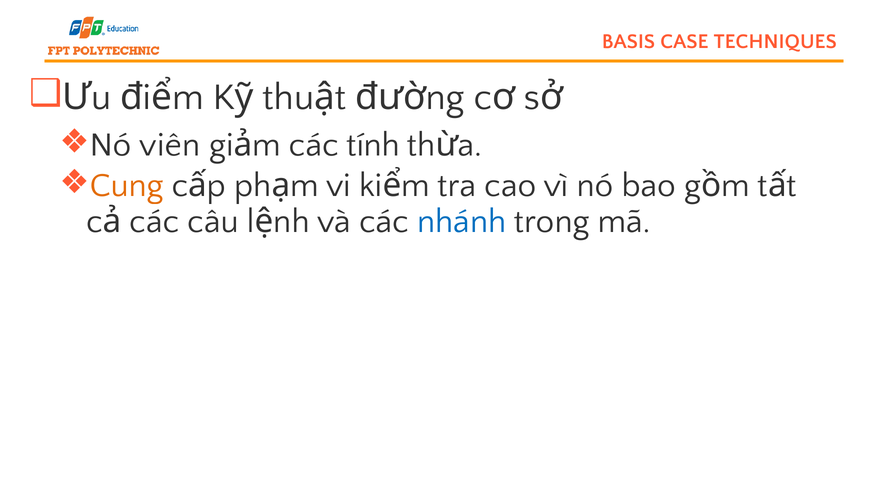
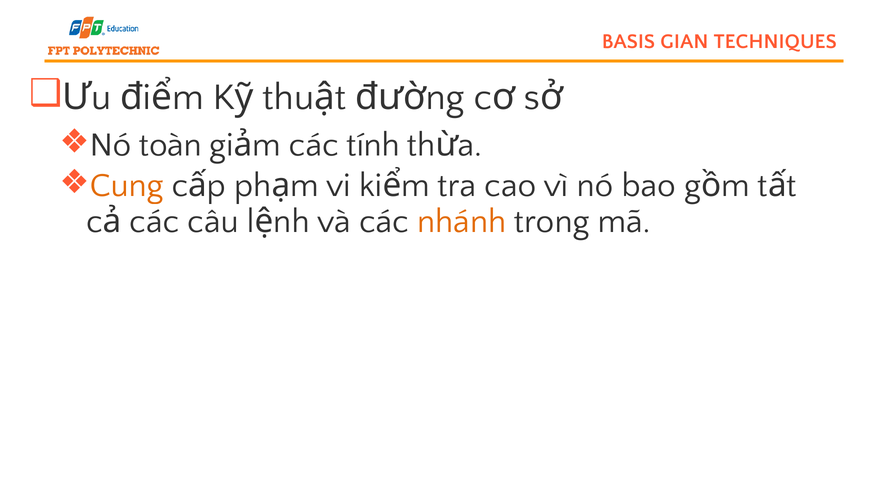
CASE: CASE -> GIAN
viên: viên -> toàn
nhánh colour: blue -> orange
